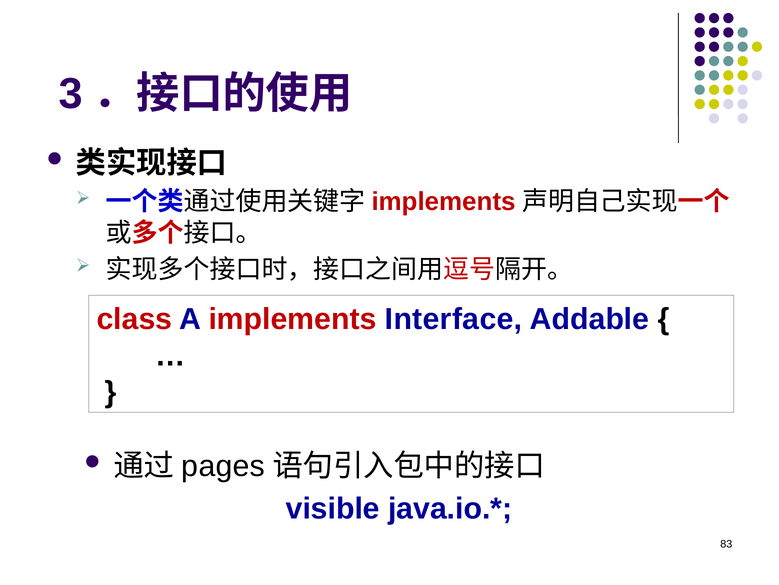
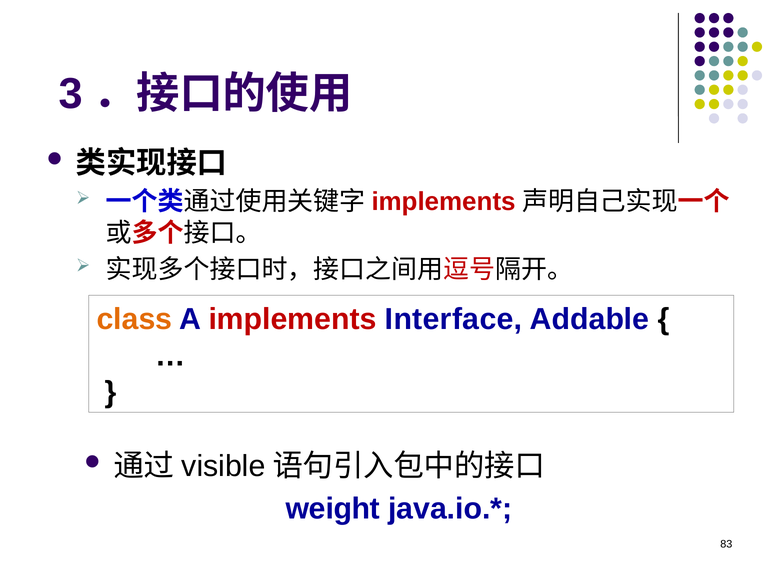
class colour: red -> orange
pages: pages -> visible
visible: visible -> weight
